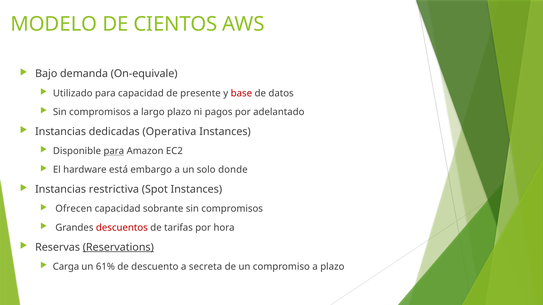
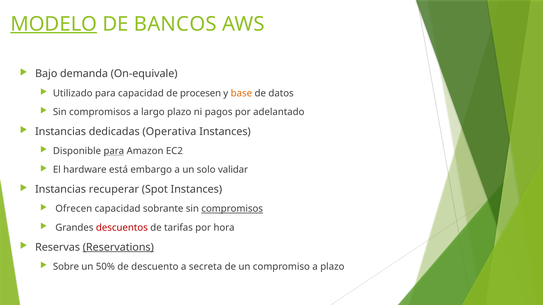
MODELO underline: none -> present
CIENTOS: CIENTOS -> BANCOS
presente: presente -> procesen
base colour: red -> orange
donde: donde -> validar
restrictiva: restrictiva -> recuperar
compromisos at (232, 209) underline: none -> present
Carga: Carga -> Sobre
61%: 61% -> 50%
